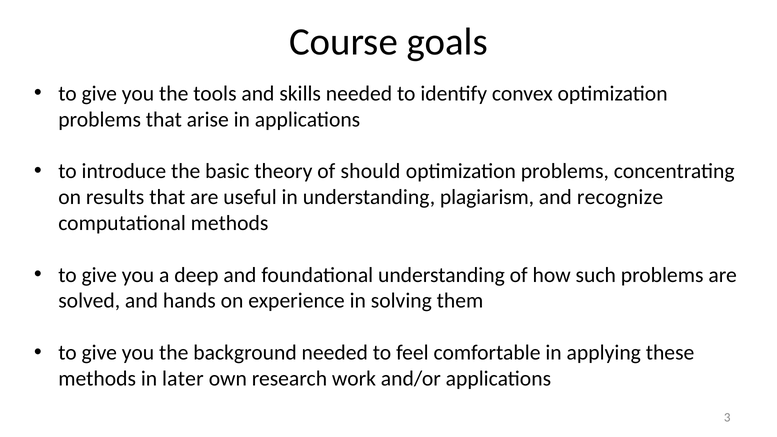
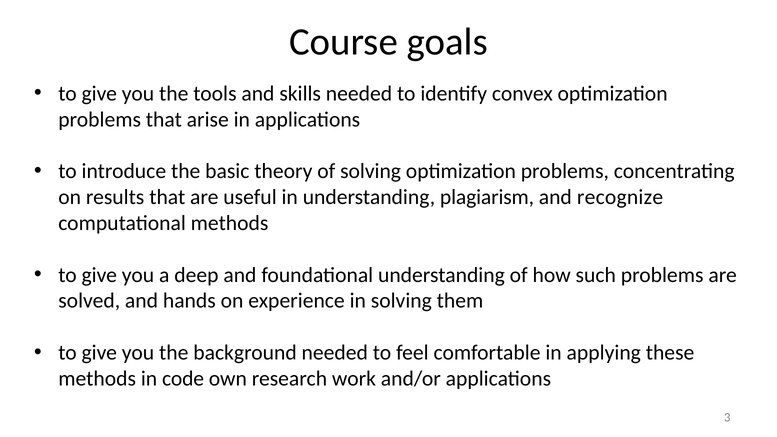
of should: should -> solving
later: later -> code
